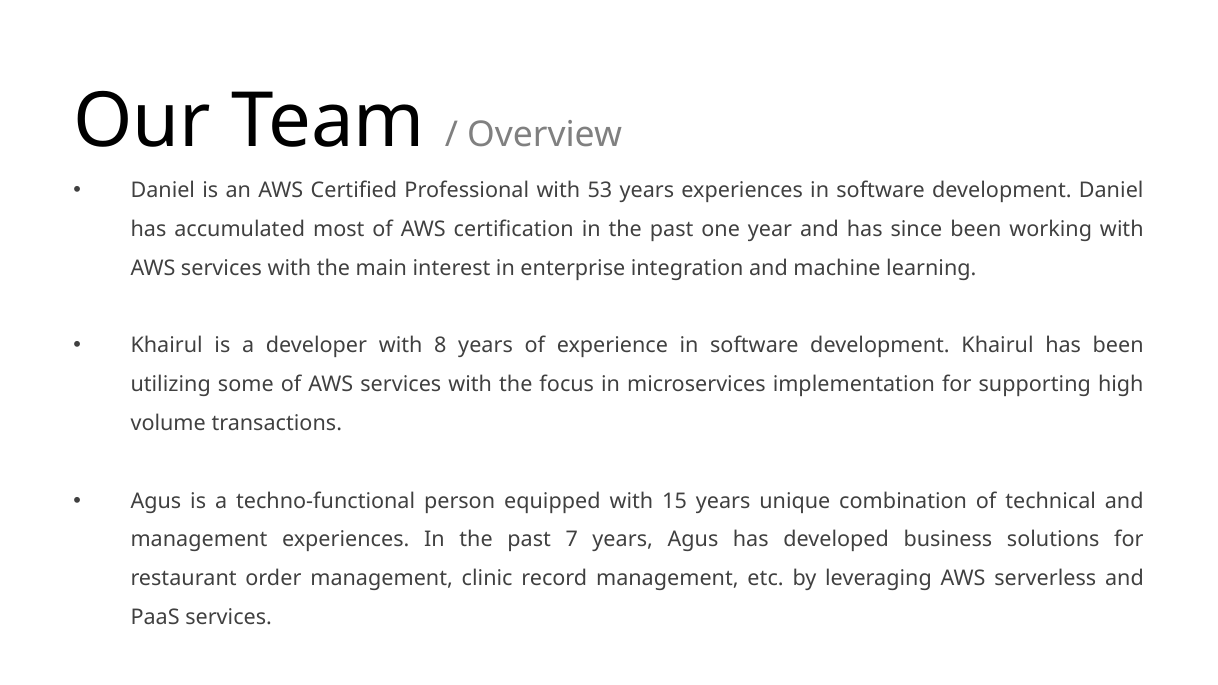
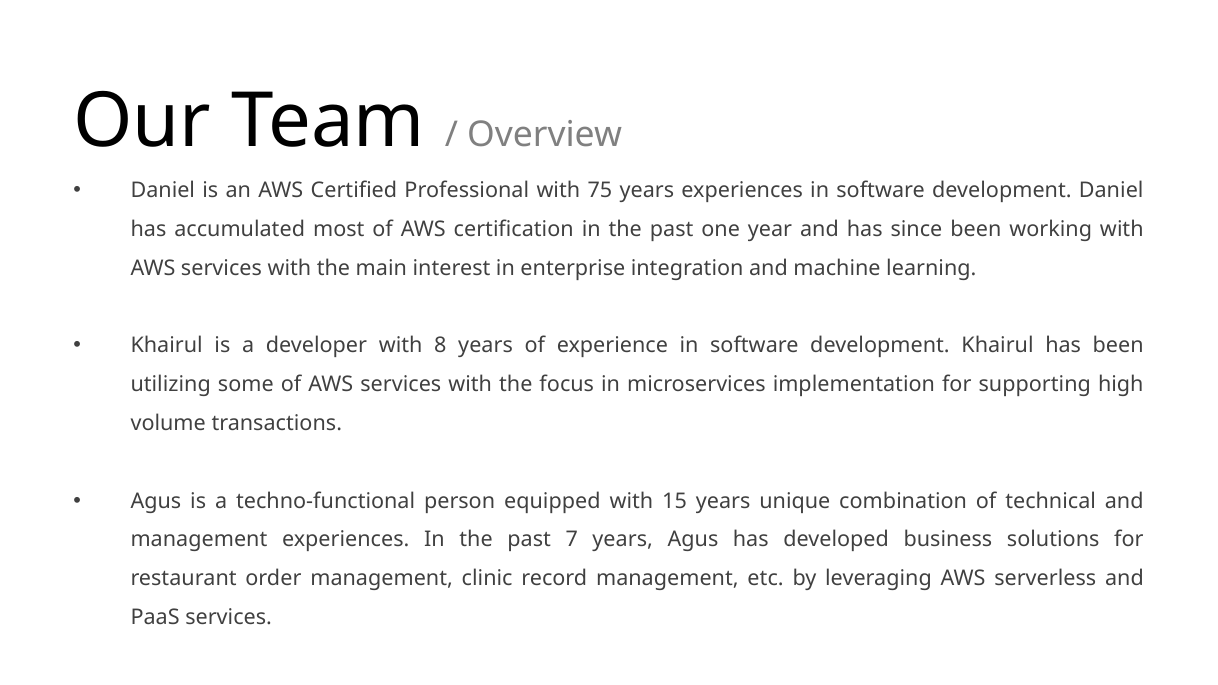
53: 53 -> 75
